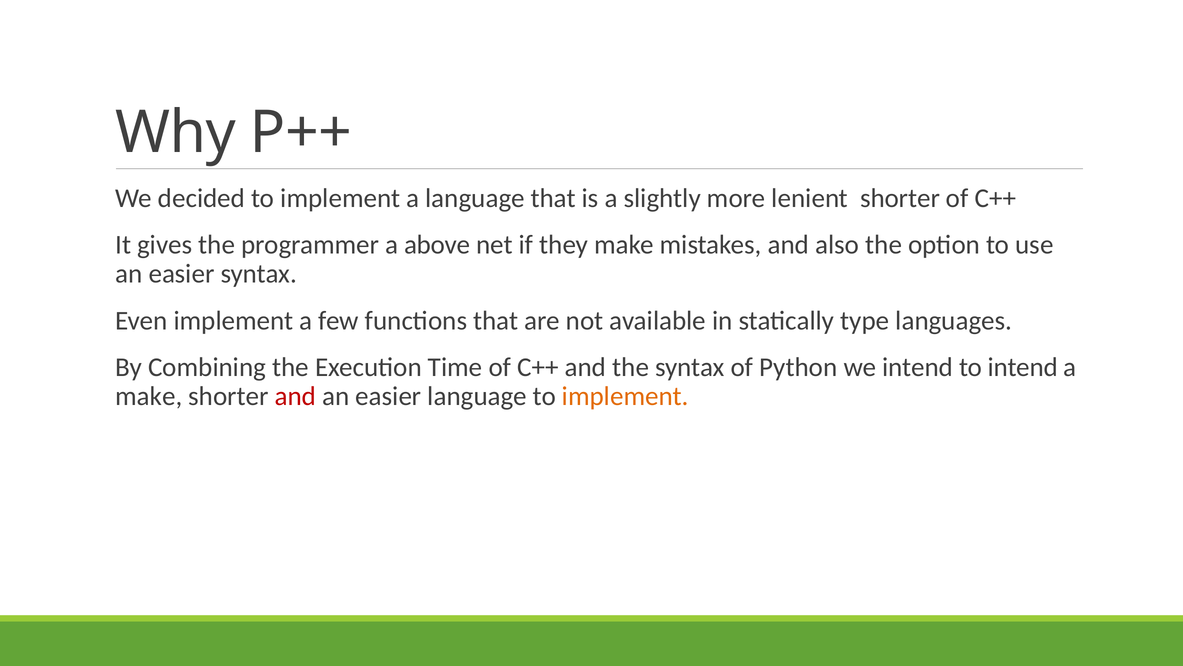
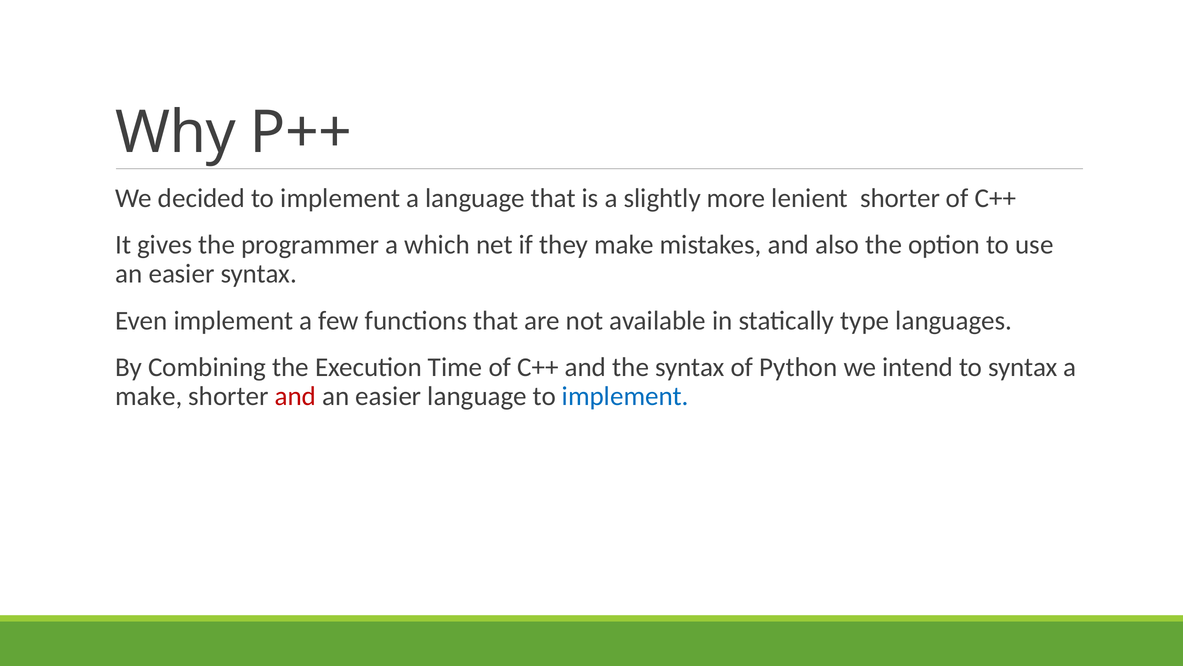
above: above -> which
to intend: intend -> syntax
implement at (625, 396) colour: orange -> blue
